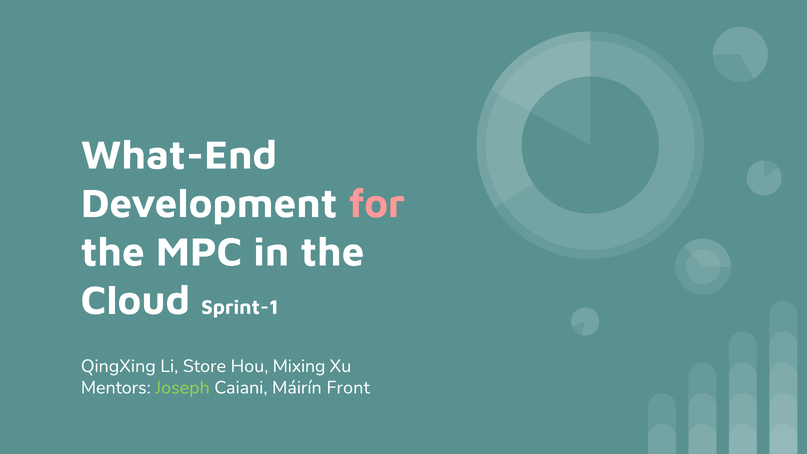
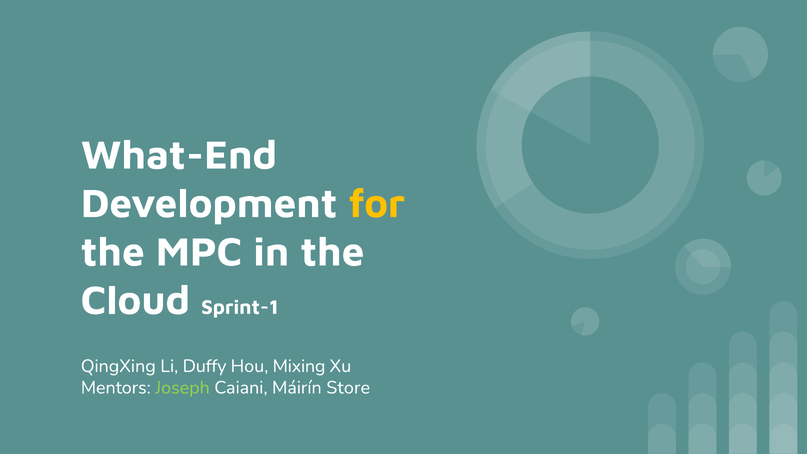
for colour: pink -> yellow
Store: Store -> Duffy
Front: Front -> Store
